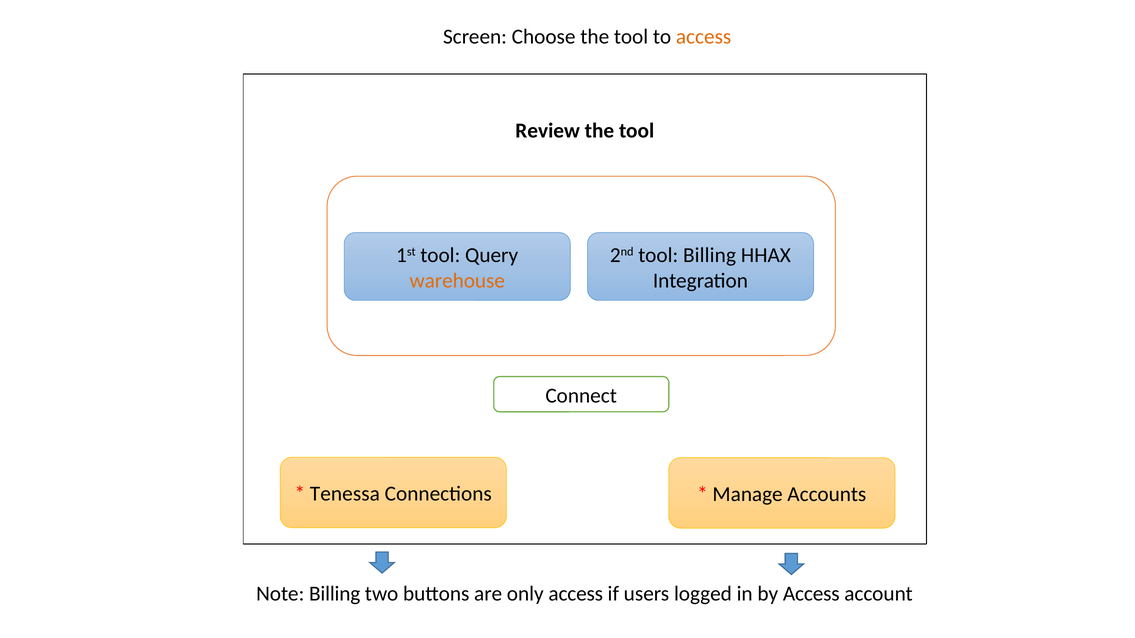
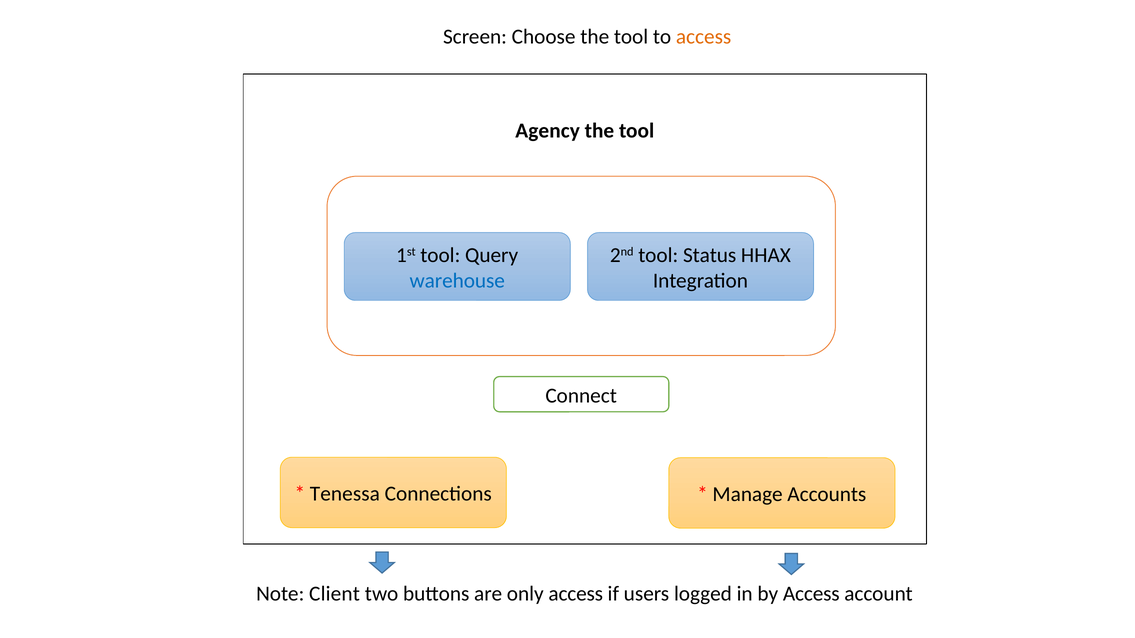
Review: Review -> Agency
tool Billing: Billing -> Status
warehouse colour: orange -> blue
Note Billing: Billing -> Client
